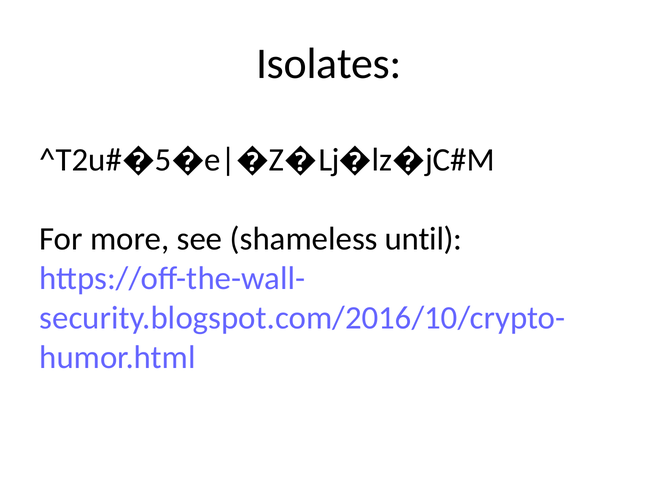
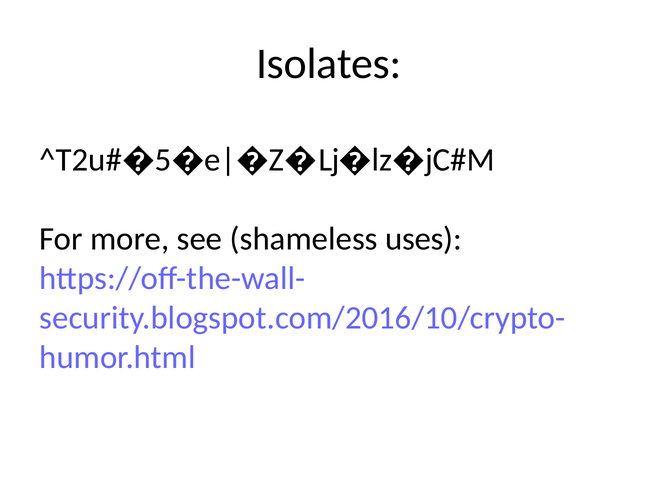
until: until -> uses
